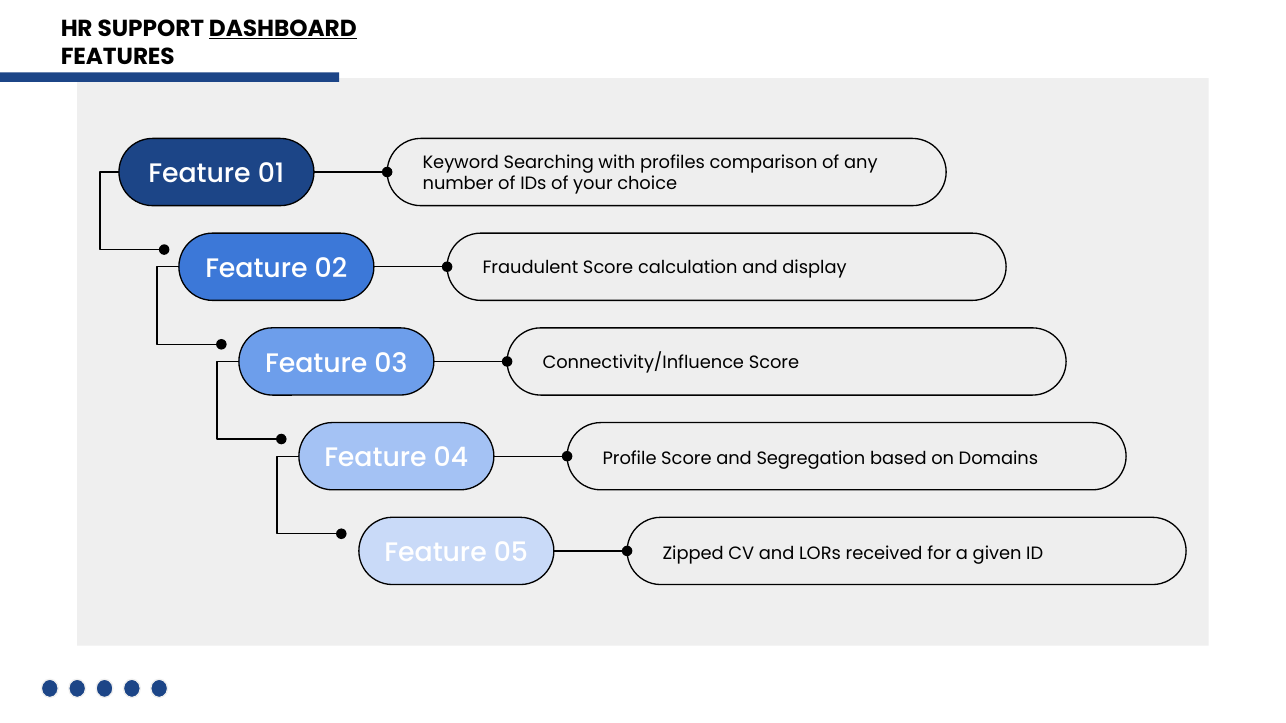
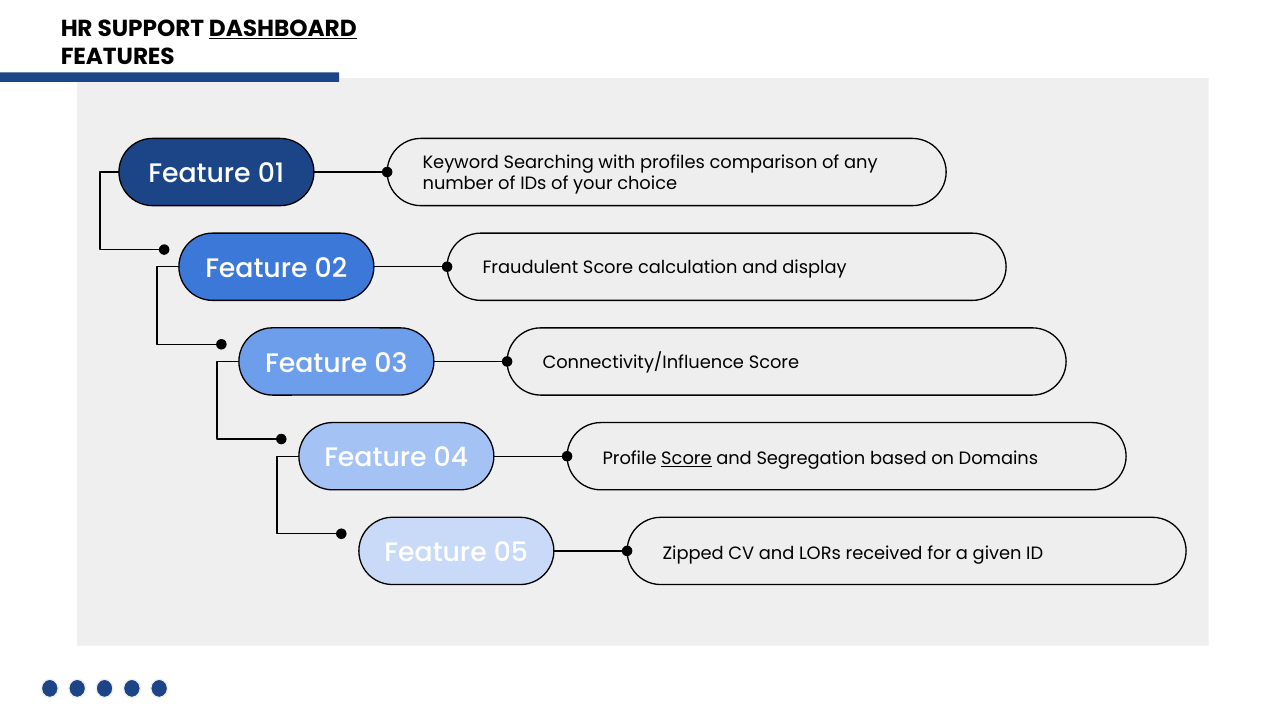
Score at (686, 459) underline: none -> present
